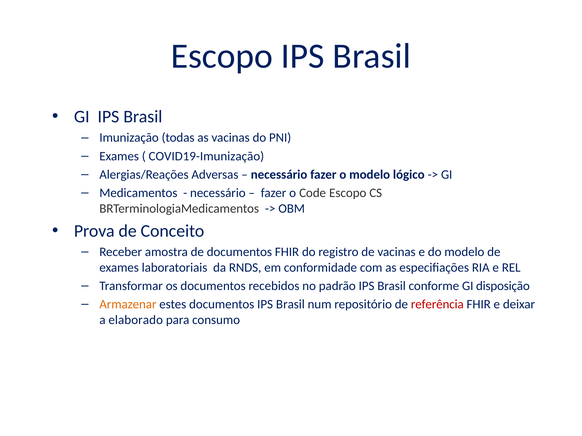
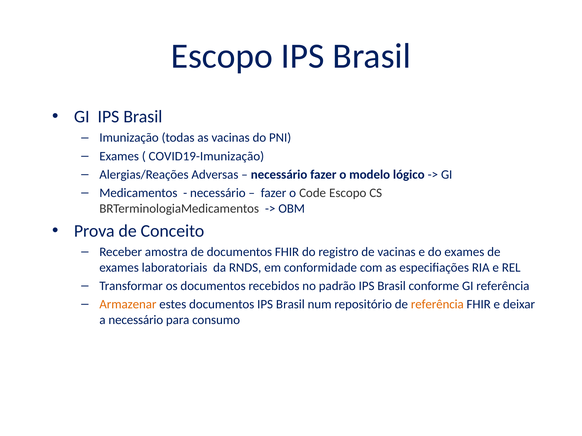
do modelo: modelo -> exames
GI disposição: disposição -> referência
referência at (437, 305) colour: red -> orange
a elaborado: elaborado -> necessário
